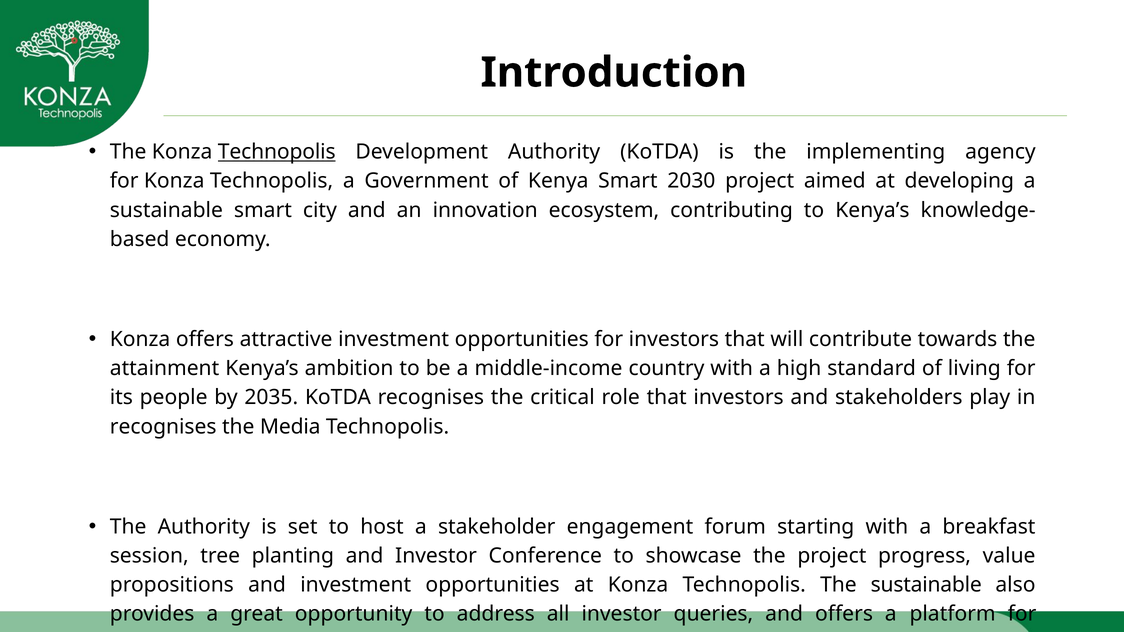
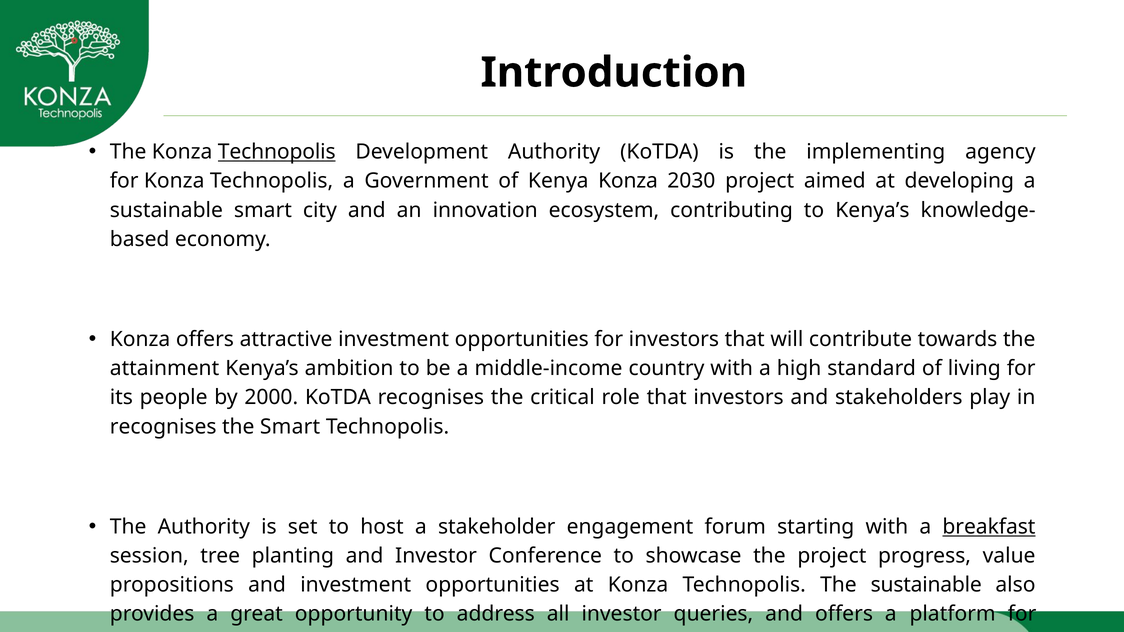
Kenya Smart: Smart -> Konza
2035: 2035 -> 2000
the Media: Media -> Smart
breakfast underline: none -> present
